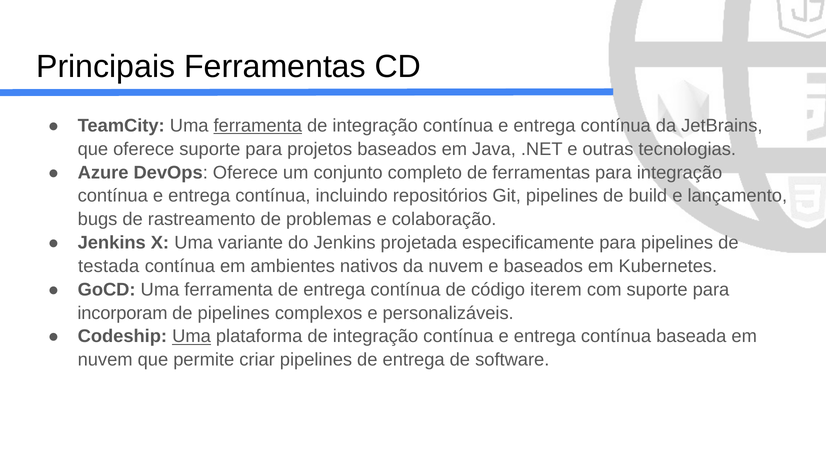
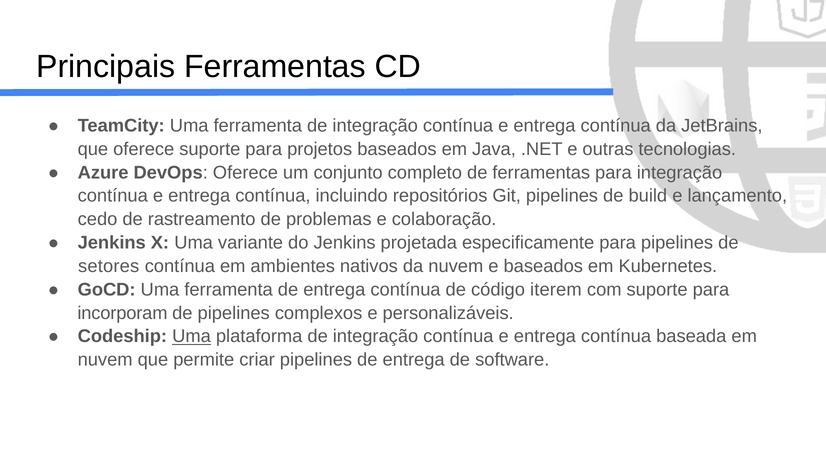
ferramenta at (258, 126) underline: present -> none
bugs: bugs -> cedo
testada: testada -> setores
